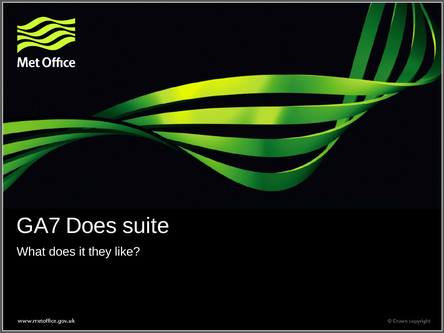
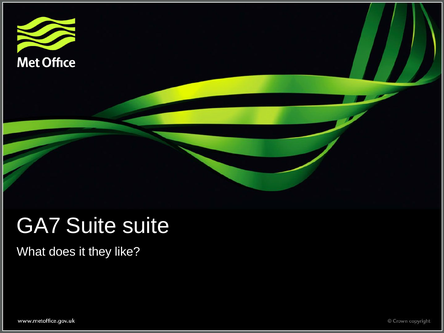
GA7 Does: Does -> Suite
